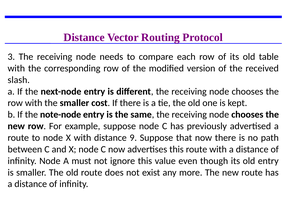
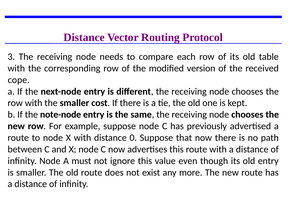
slash: slash -> cope
9: 9 -> 0
